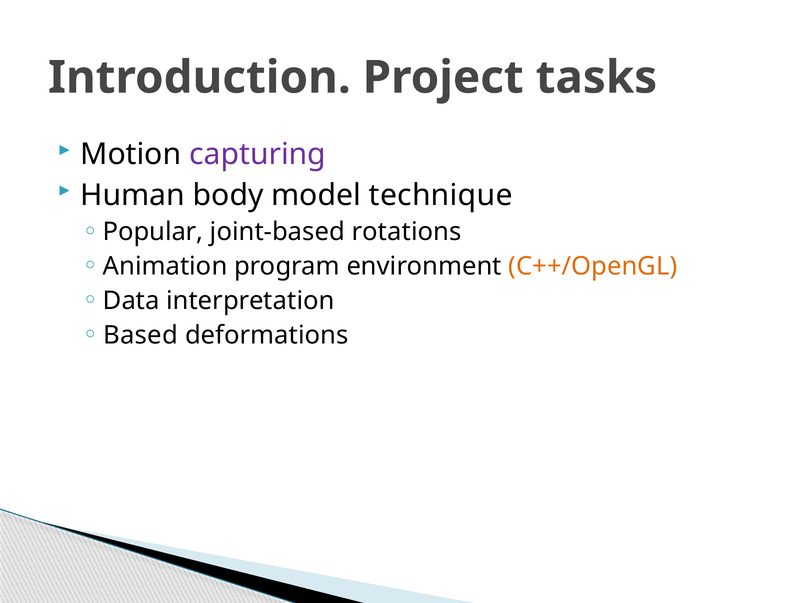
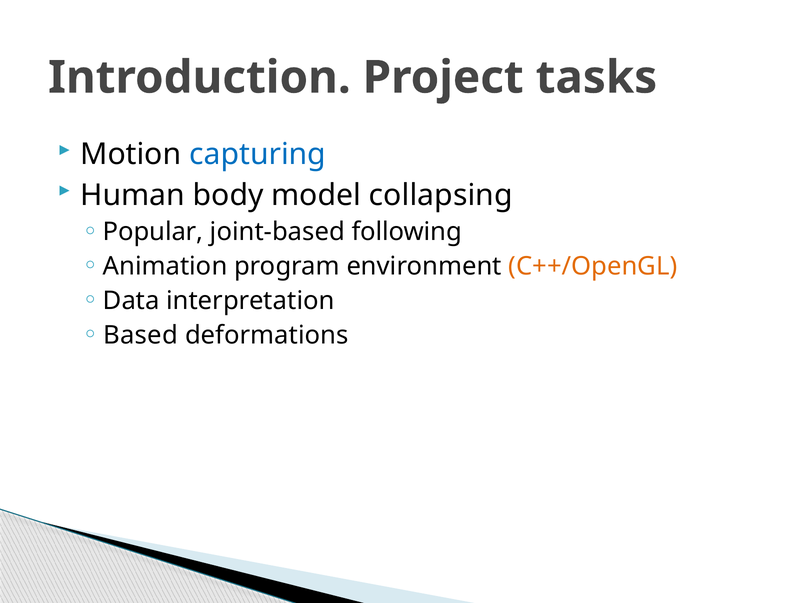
capturing colour: purple -> blue
technique: technique -> collapsing
rotations: rotations -> following
